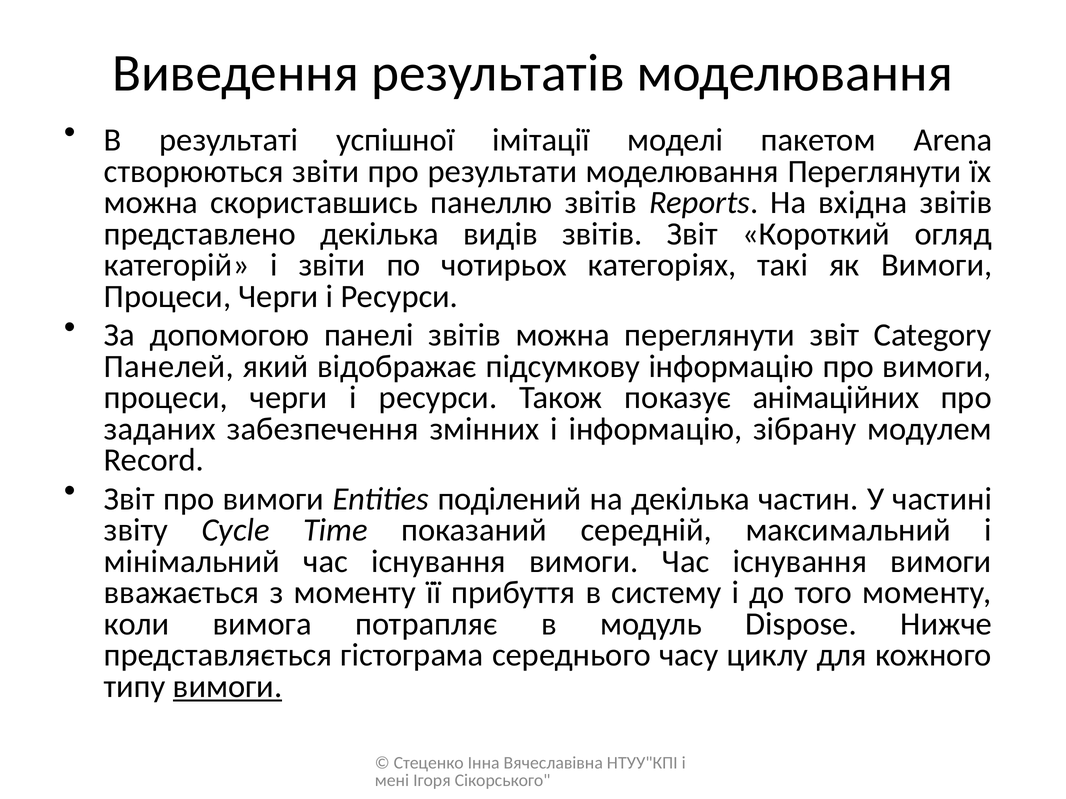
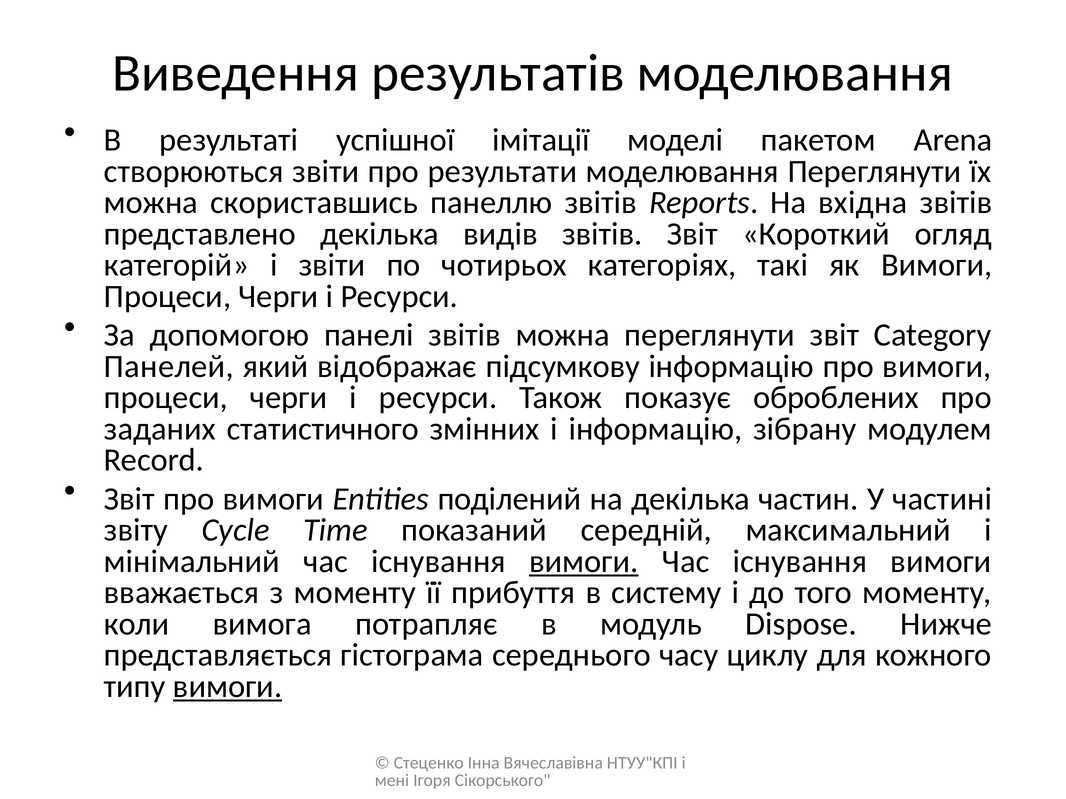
анімаційних: анімаційних -> оброблених
забезпечення: забезпечення -> статистичного
вимоги at (584, 562) underline: none -> present
